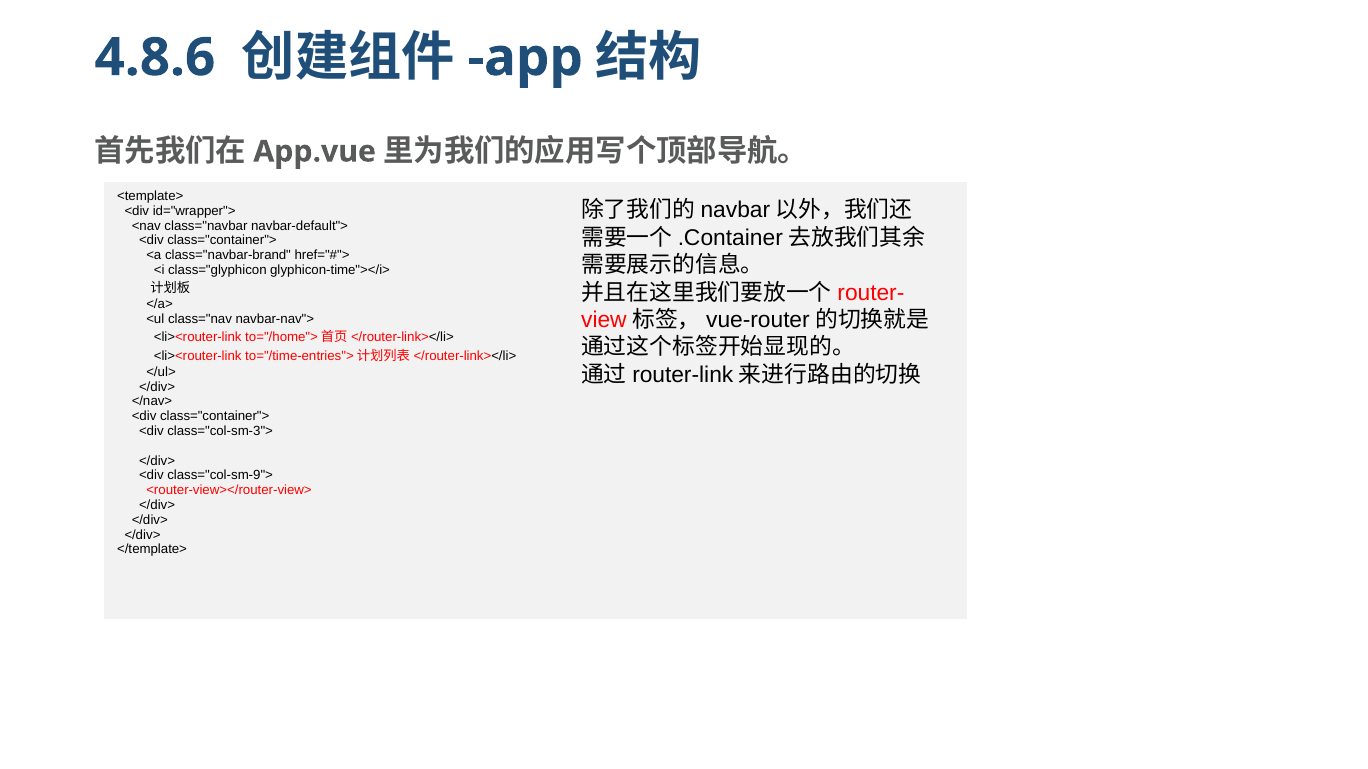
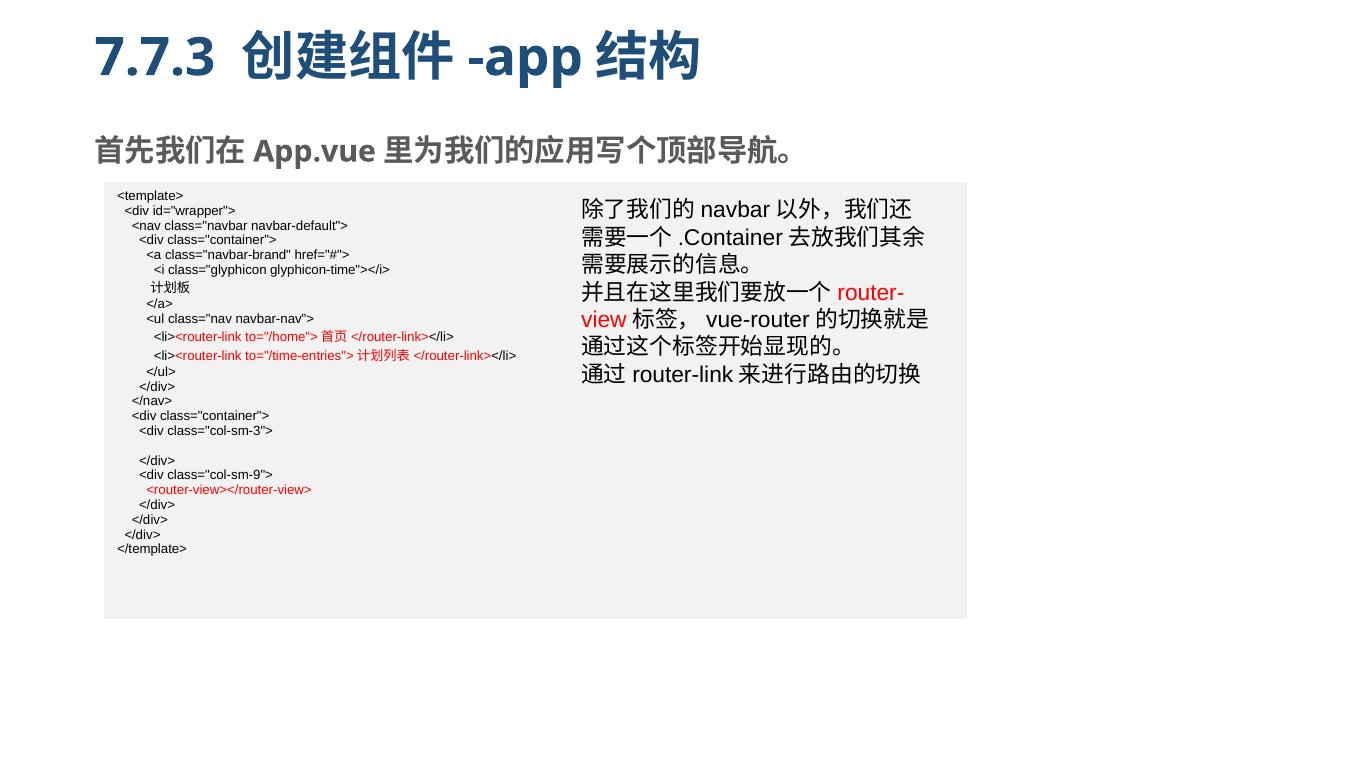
4.8.6: 4.8.6 -> 7.7.3
